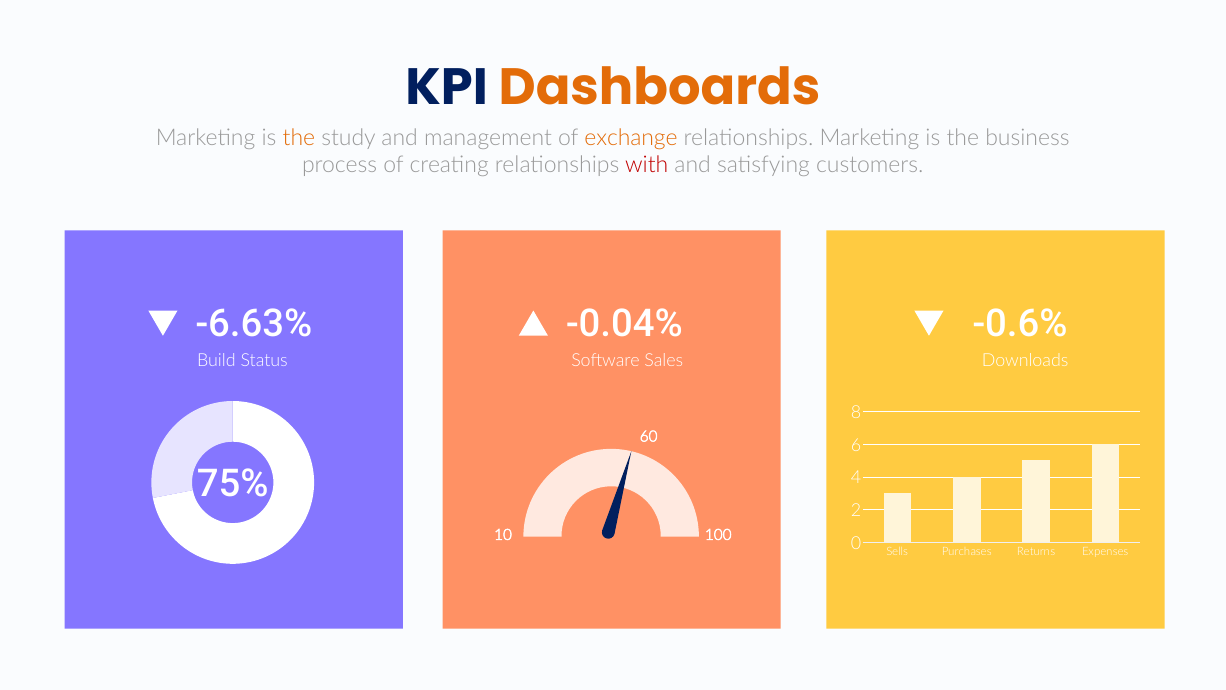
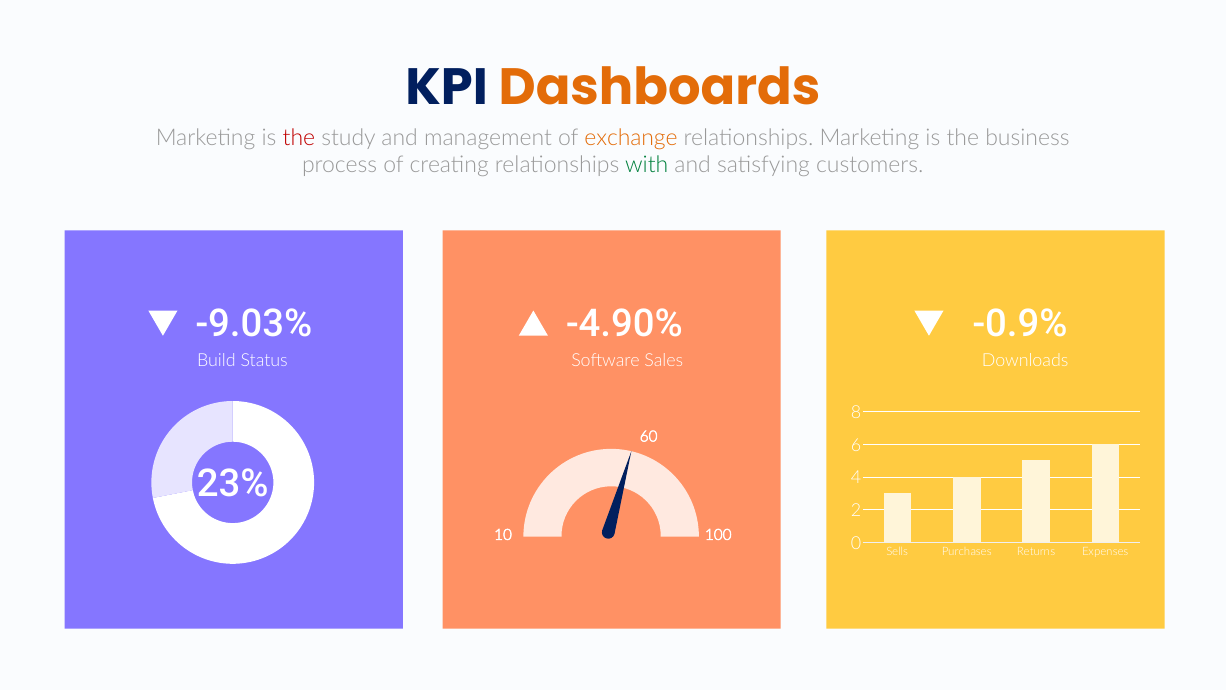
the at (299, 138) colour: orange -> red
with colour: red -> green
-6.63%: -6.63% -> -9.03%
-0.04%: -0.04% -> -4.90%
-0.6%: -0.6% -> -0.9%
75%: 75% -> 23%
